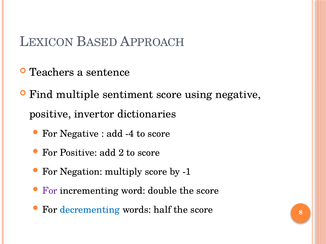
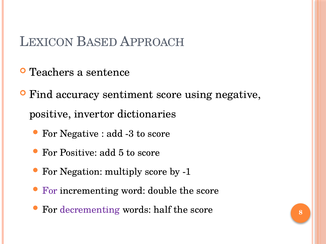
multiple: multiple -> accuracy
-4: -4 -> -3
2: 2 -> 5
decrementing colour: blue -> purple
